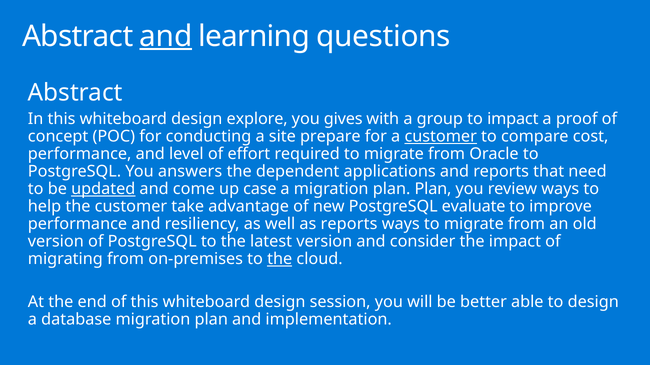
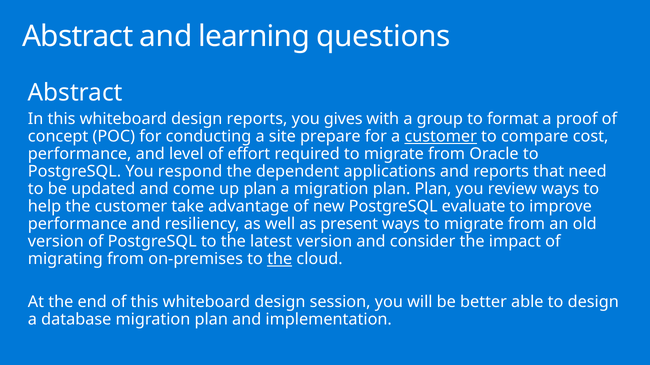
and at (166, 36) underline: present -> none
design explore: explore -> reports
to impact: impact -> format
answers: answers -> respond
updated underline: present -> none
up case: case -> plan
as reports: reports -> present
